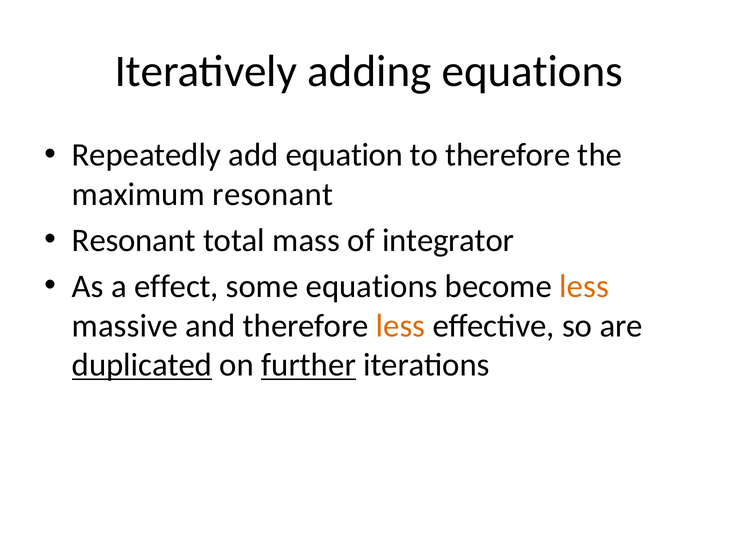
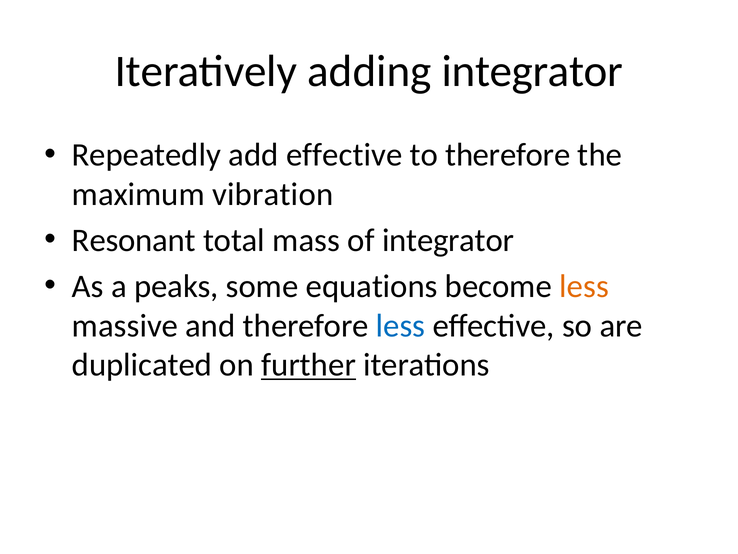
adding equations: equations -> integrator
add equation: equation -> effective
maximum resonant: resonant -> vibration
effect: effect -> peaks
less at (401, 325) colour: orange -> blue
duplicated underline: present -> none
